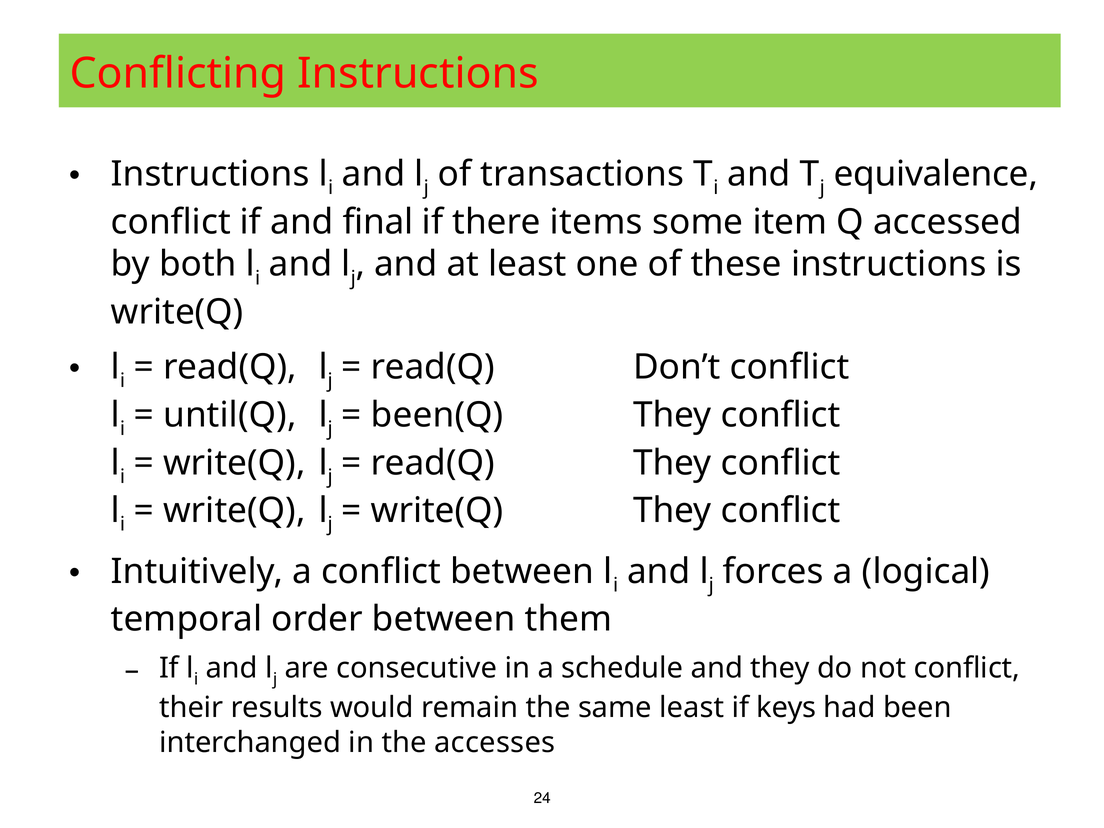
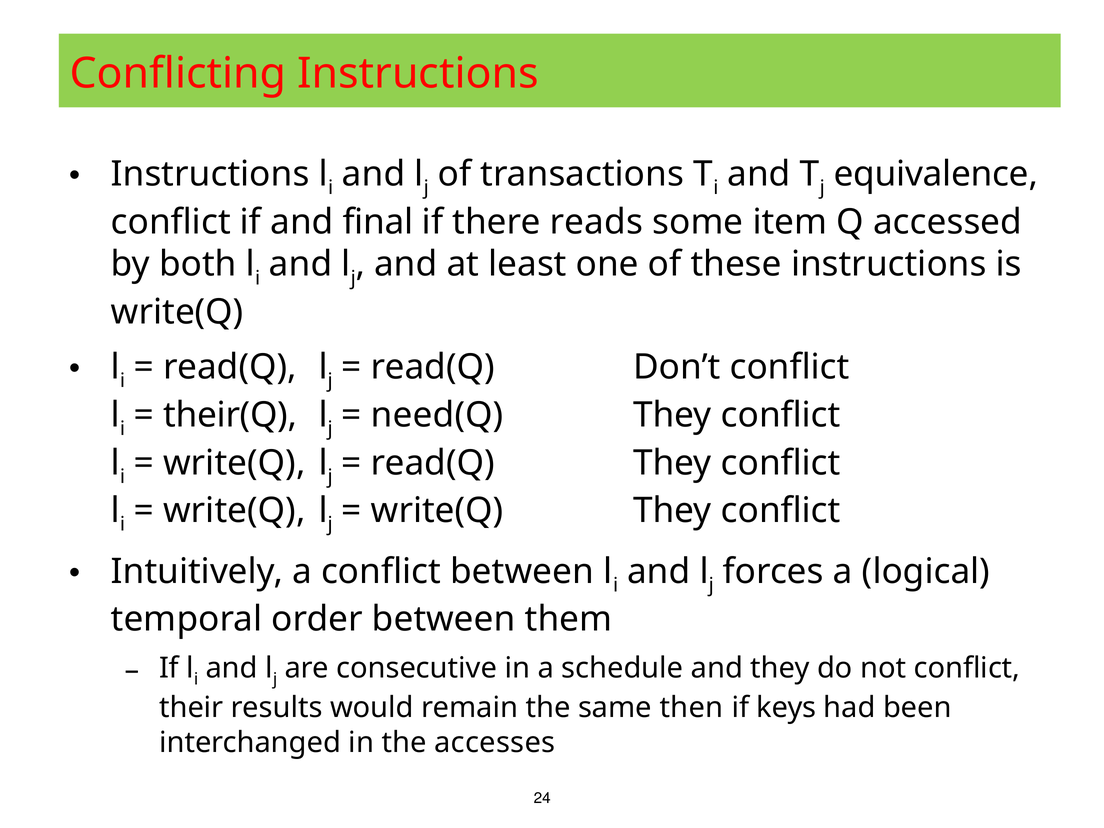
items: items -> reads
until(Q: until(Q -> their(Q
been(Q: been(Q -> need(Q
same least: least -> then
